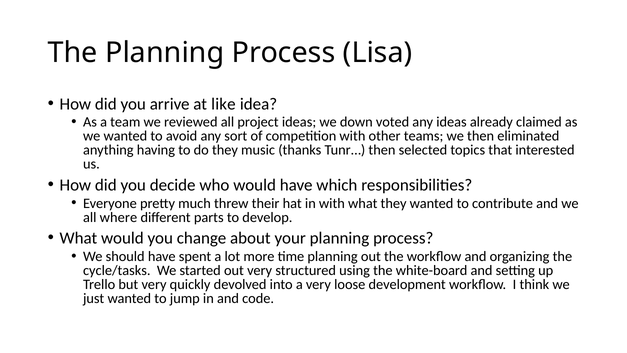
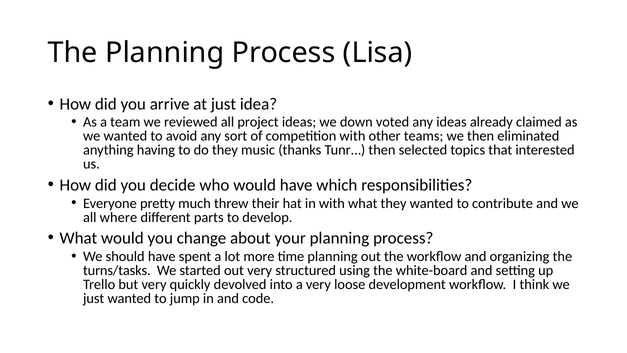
at like: like -> just
cycle/tasks: cycle/tasks -> turns/tasks
